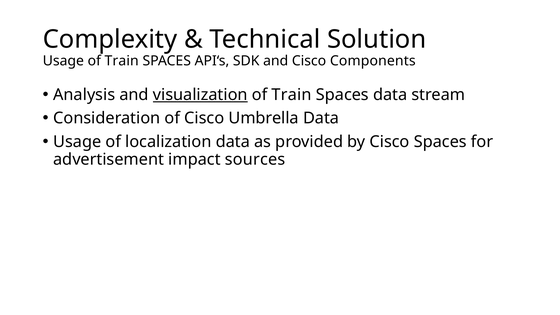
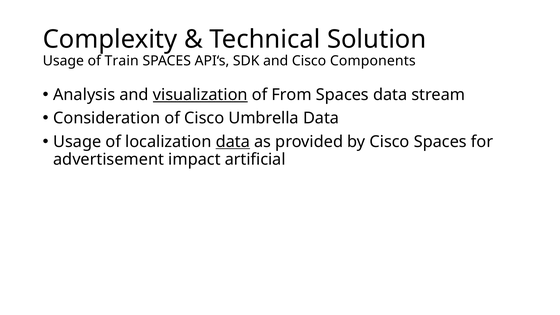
Train at (292, 95): Train -> From
data at (233, 142) underline: none -> present
sources: sources -> artificial
